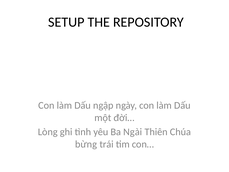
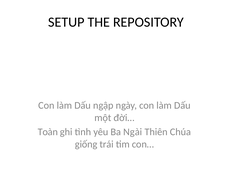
Lòng: Lòng -> Toàn
bừng: bừng -> giống
